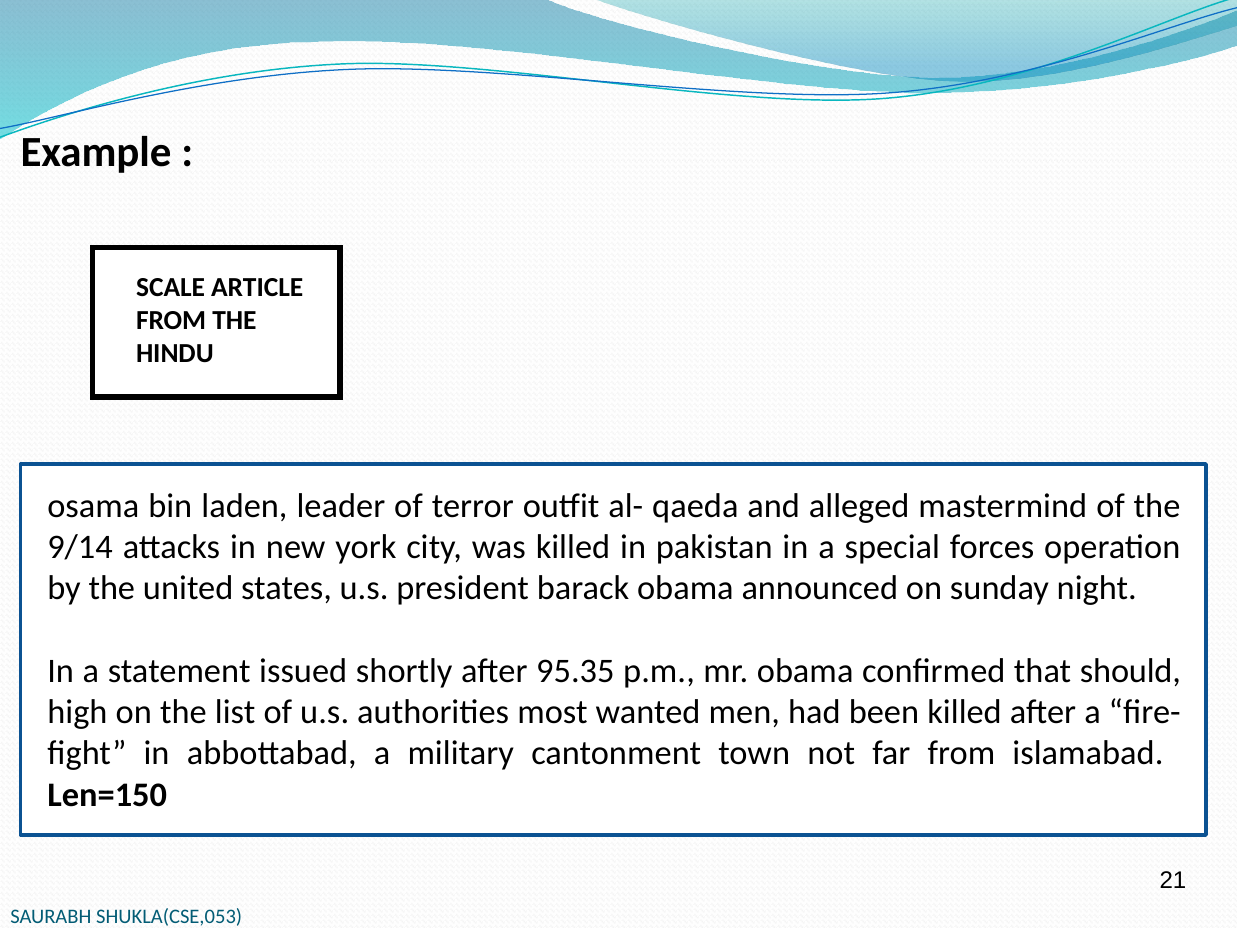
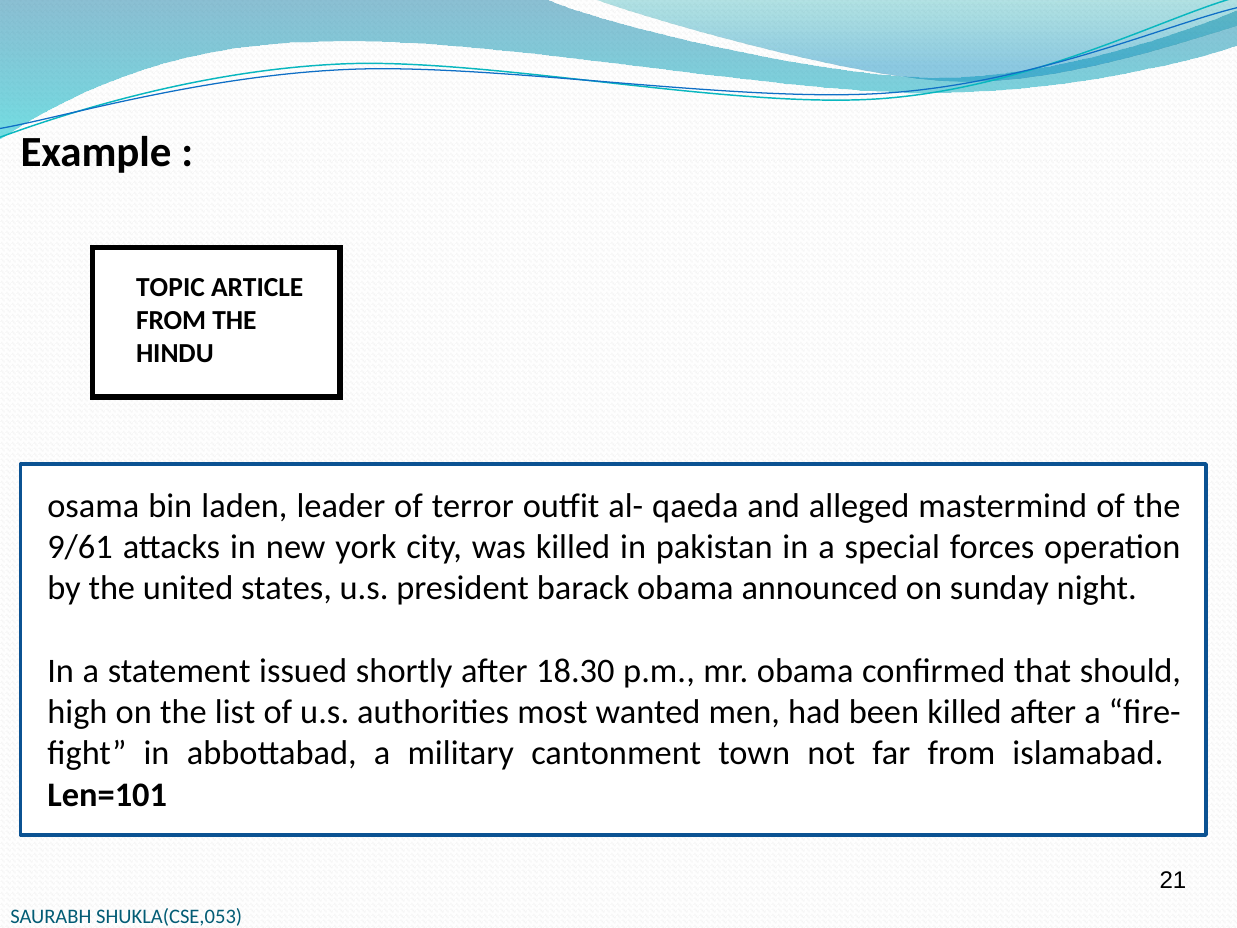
SCALE: SCALE -> TOPIC
9/14: 9/14 -> 9/61
95.35: 95.35 -> 18.30
Len=150: Len=150 -> Len=101
